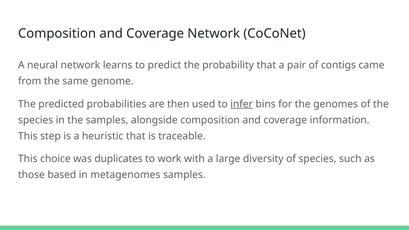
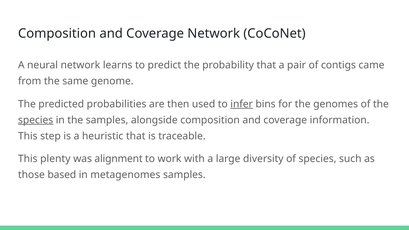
species at (36, 120) underline: none -> present
choice: choice -> plenty
duplicates: duplicates -> alignment
